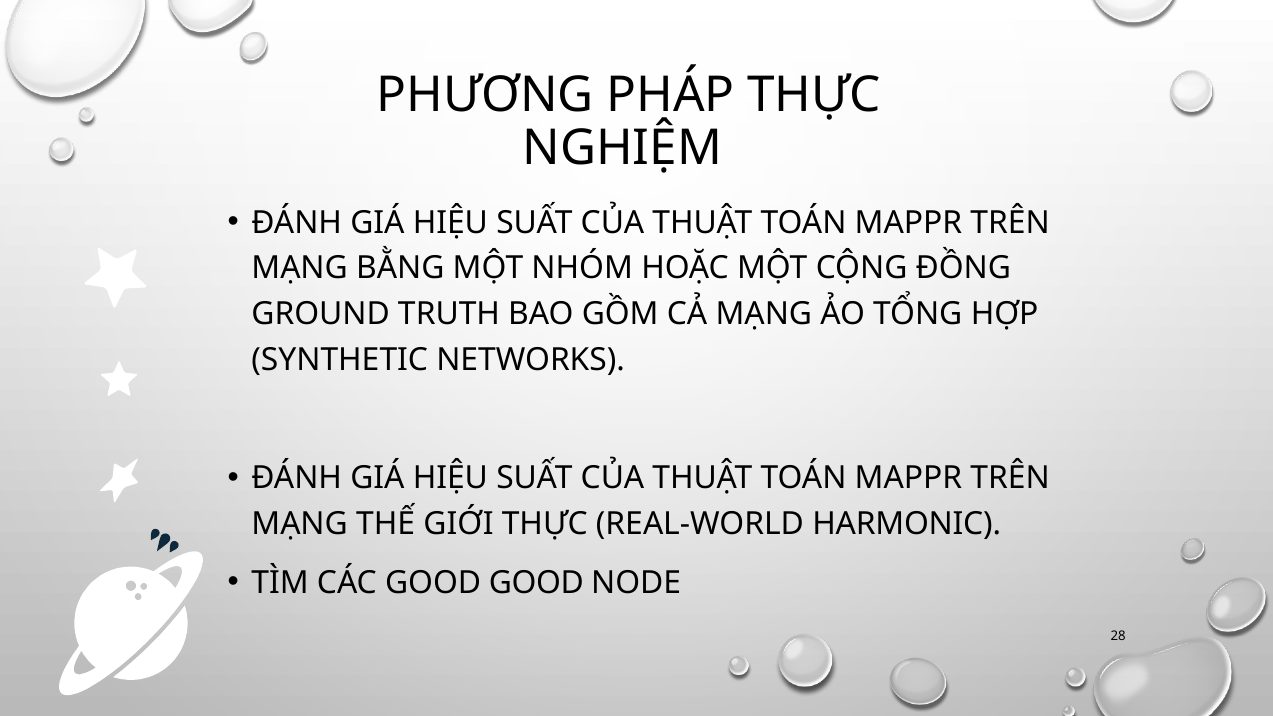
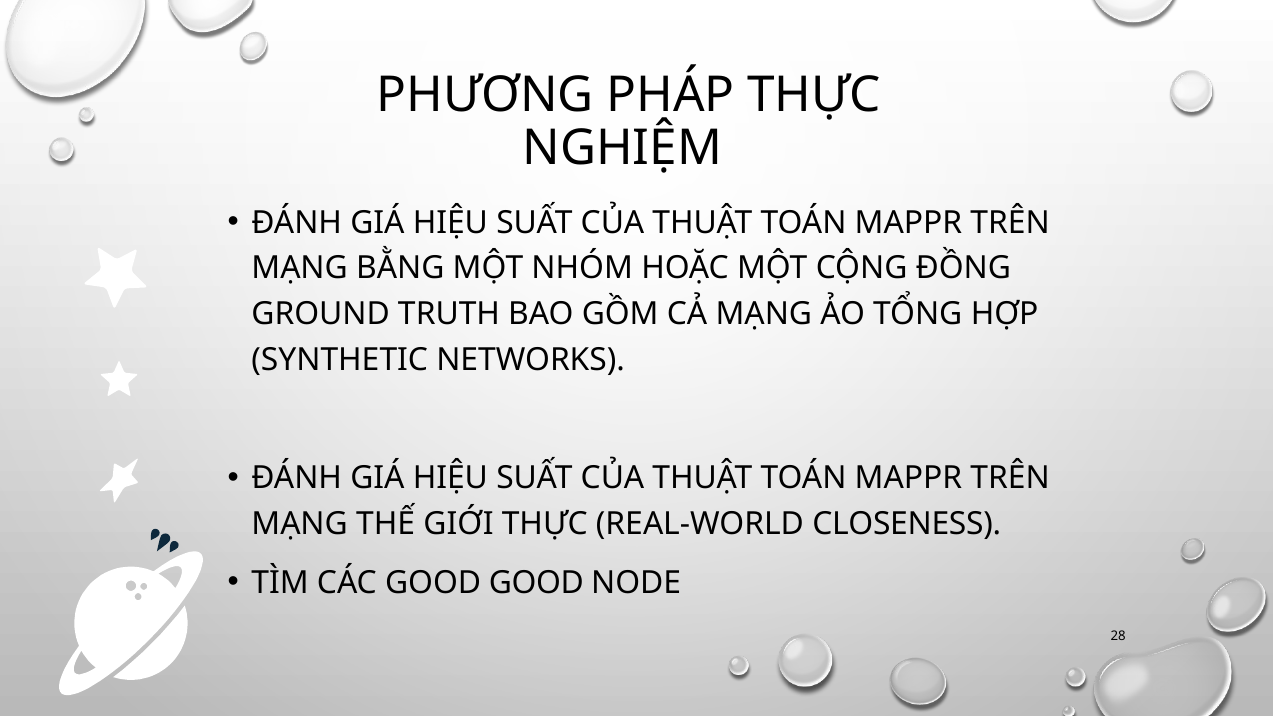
HARMONIC: HARMONIC -> CLOSENESS
